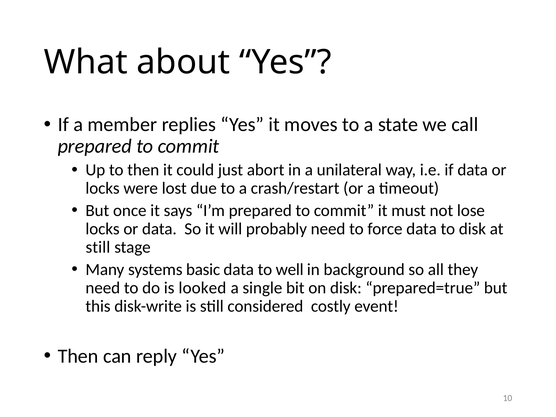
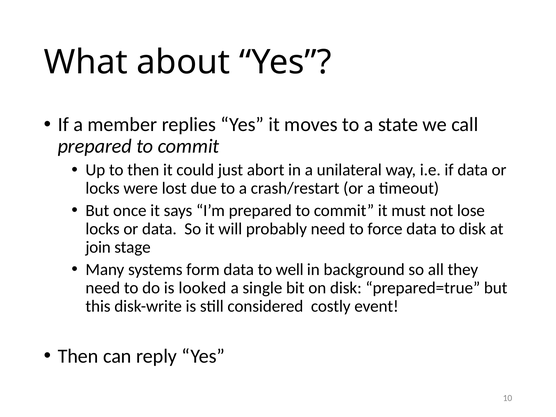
still at (98, 247): still -> join
basic: basic -> form
